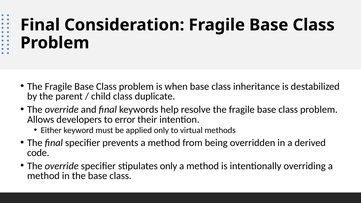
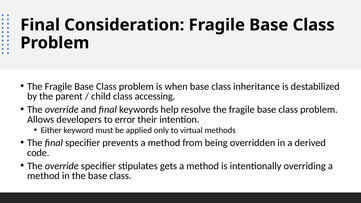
duplicate: duplicate -> accessing
stipulates only: only -> gets
